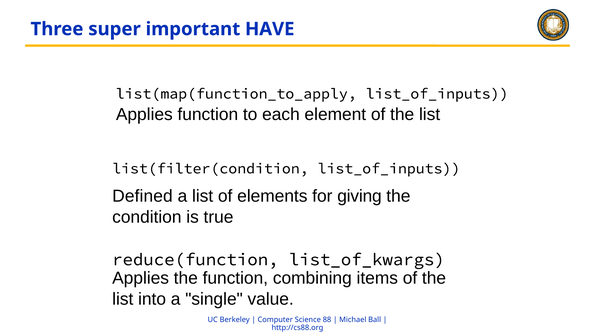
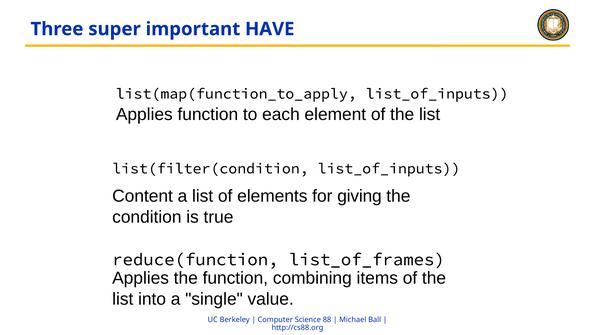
Defined: Defined -> Content
list_of_kwargs: list_of_kwargs -> list_of_frames
